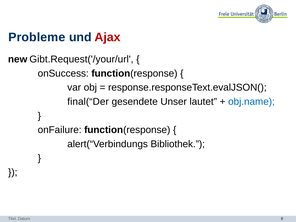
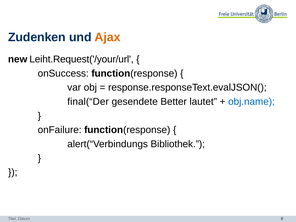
Probleme: Probleme -> Zudenken
Ajax colour: red -> orange
Gibt.Request('/your/url: Gibt.Request('/your/url -> Leiht.Request('/your/url
Unser: Unser -> Better
